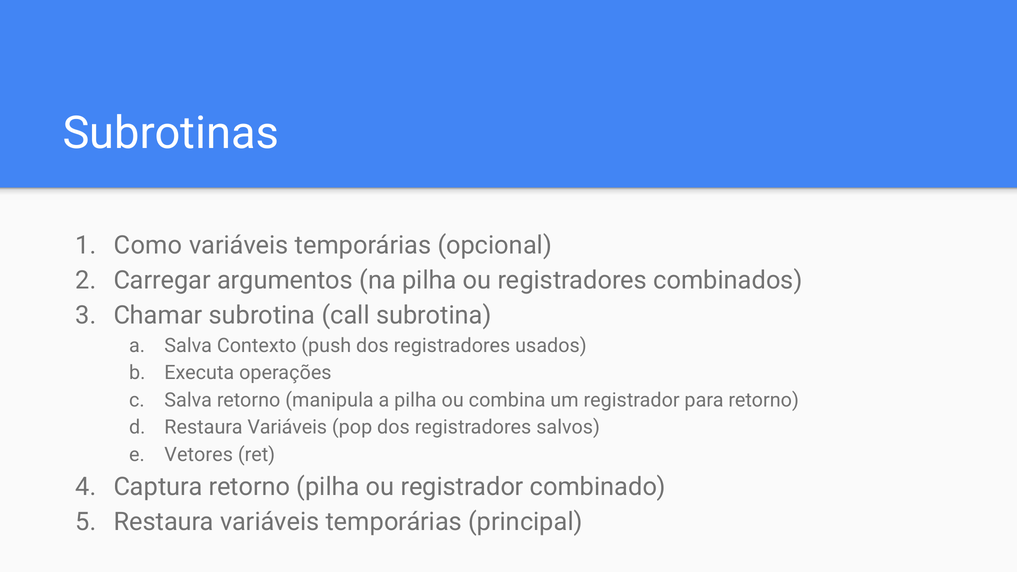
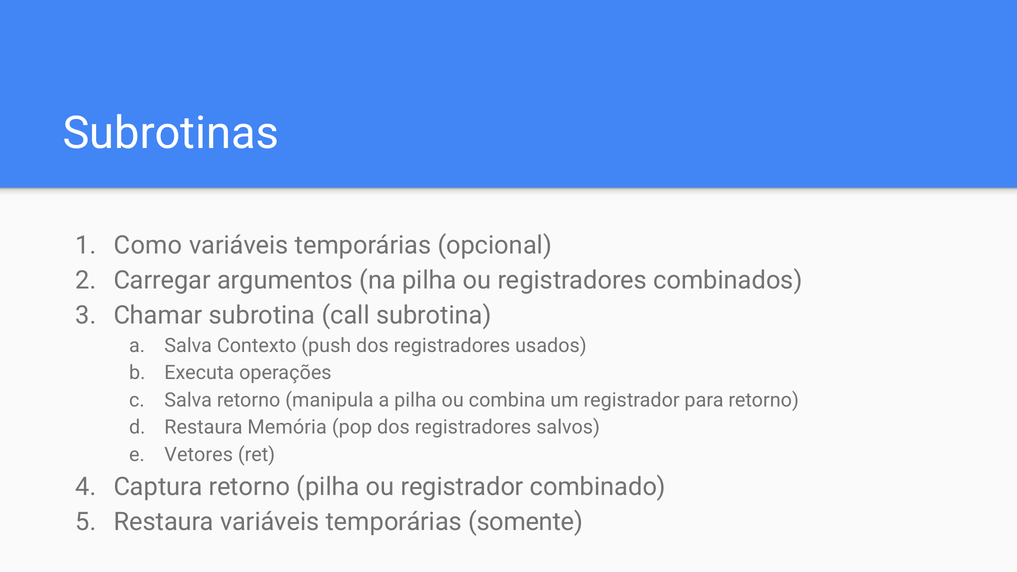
Variáveis at (287, 427): Variáveis -> Memória
principal: principal -> somente
